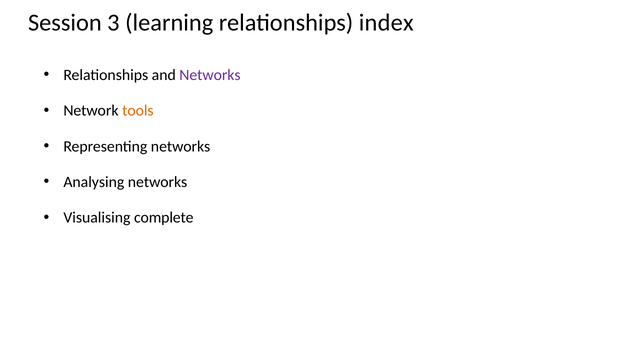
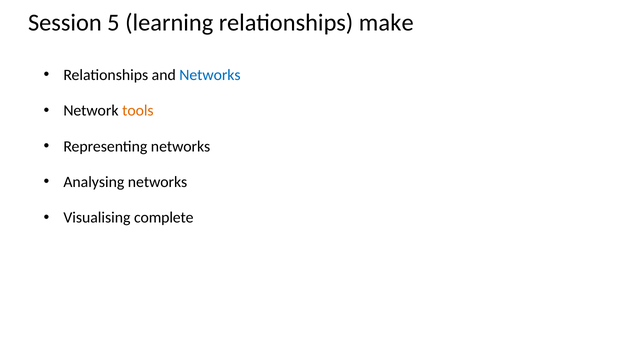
3: 3 -> 5
index: index -> make
Networks at (210, 75) colour: purple -> blue
